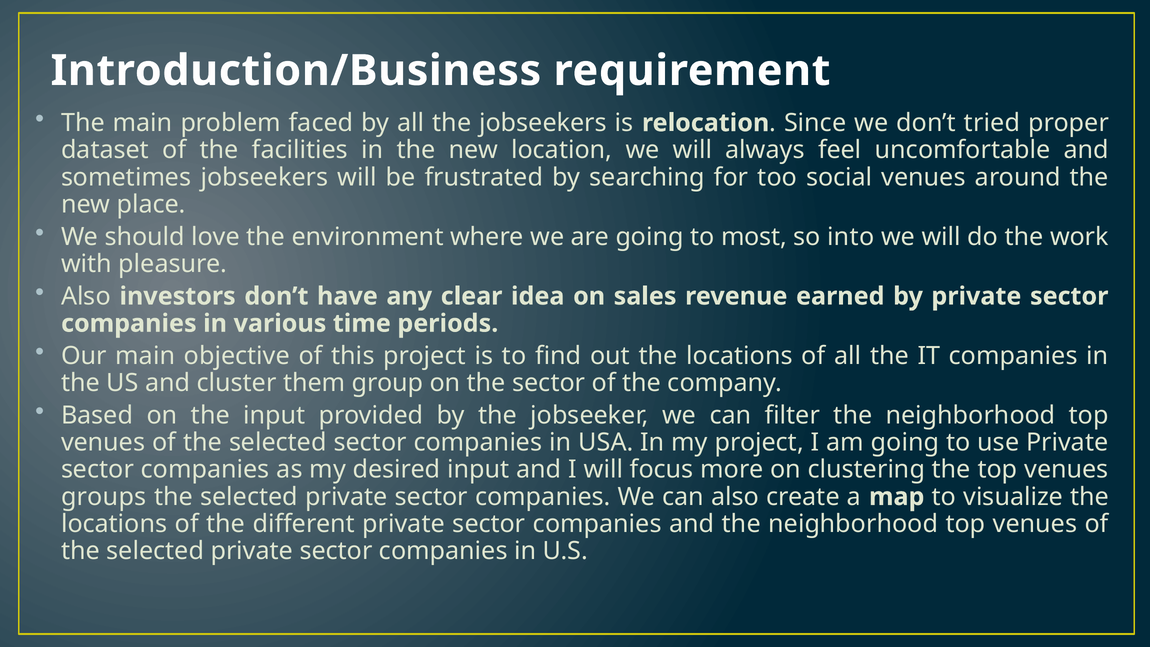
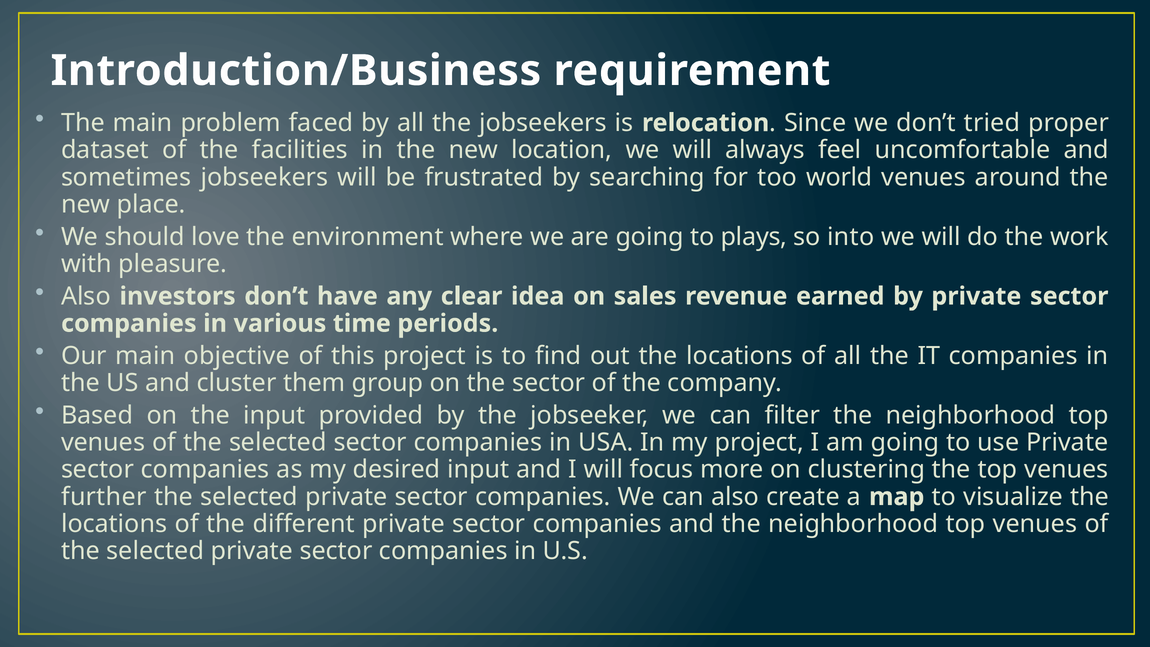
social: social -> world
most: most -> plays
groups: groups -> further
